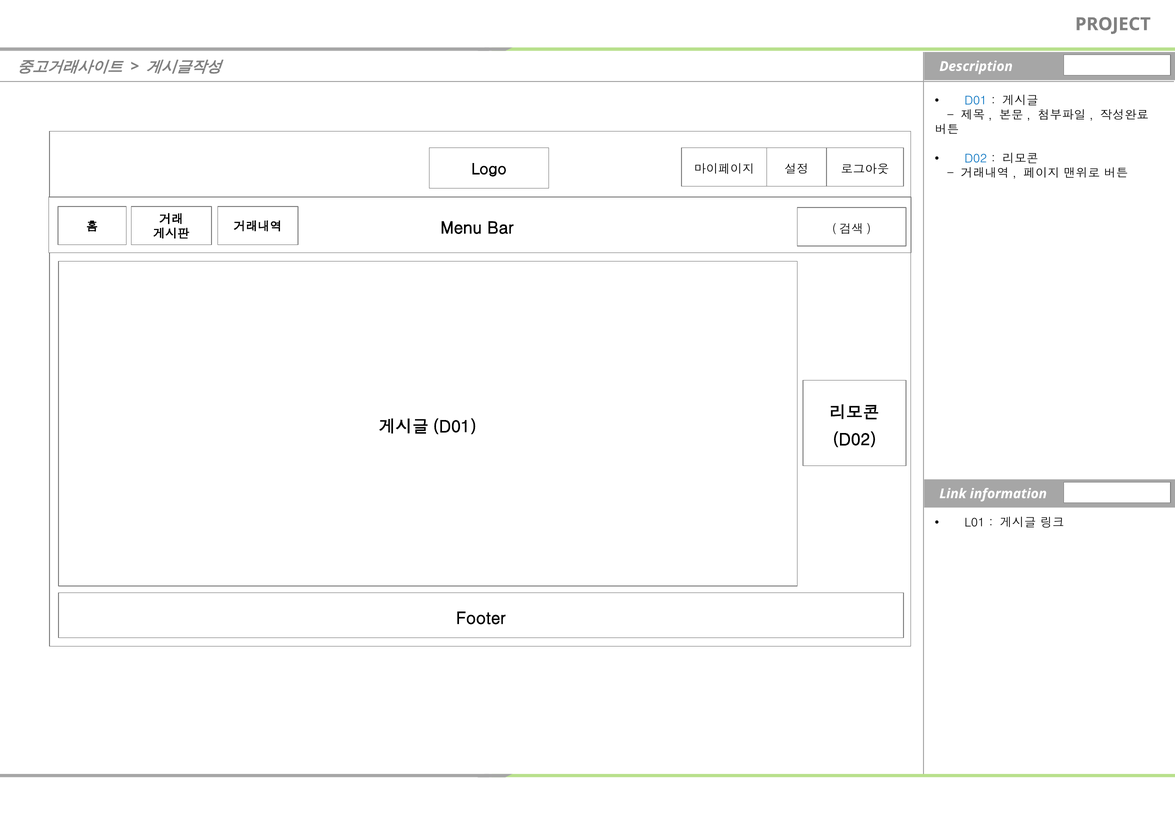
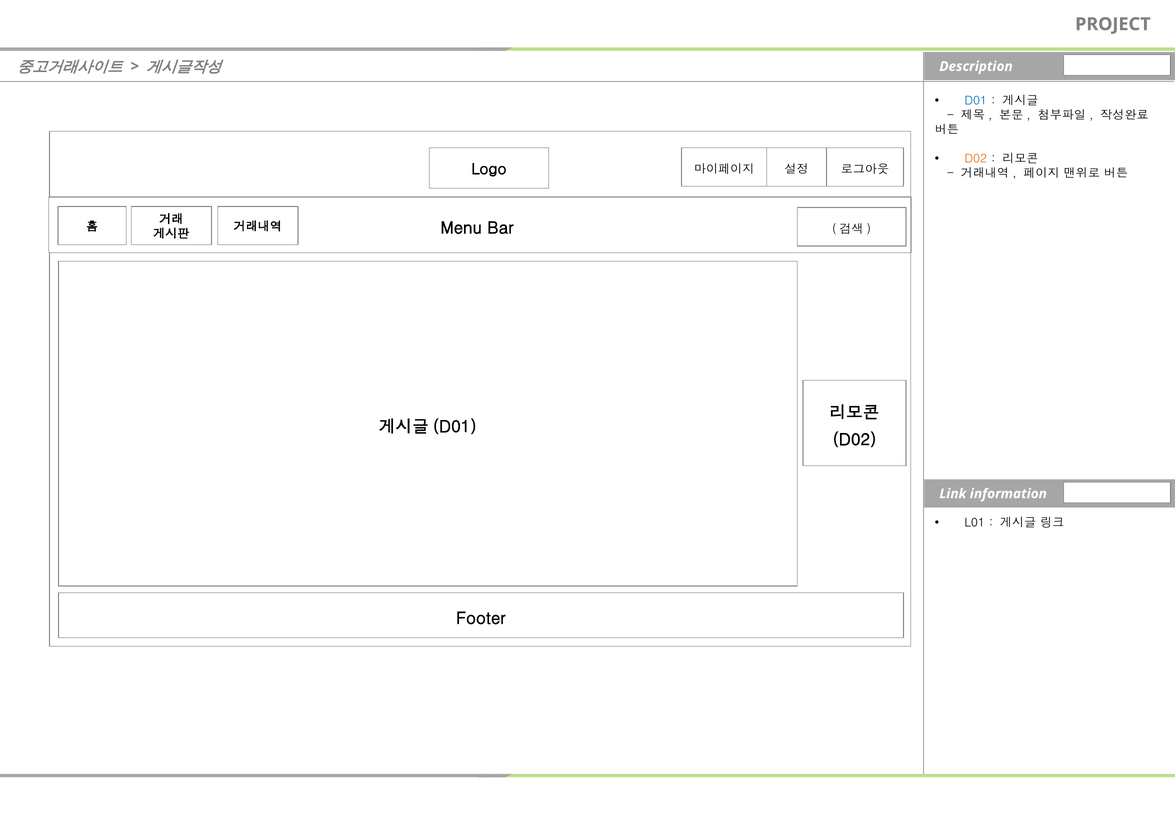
D02 at (976, 159) colour: blue -> orange
